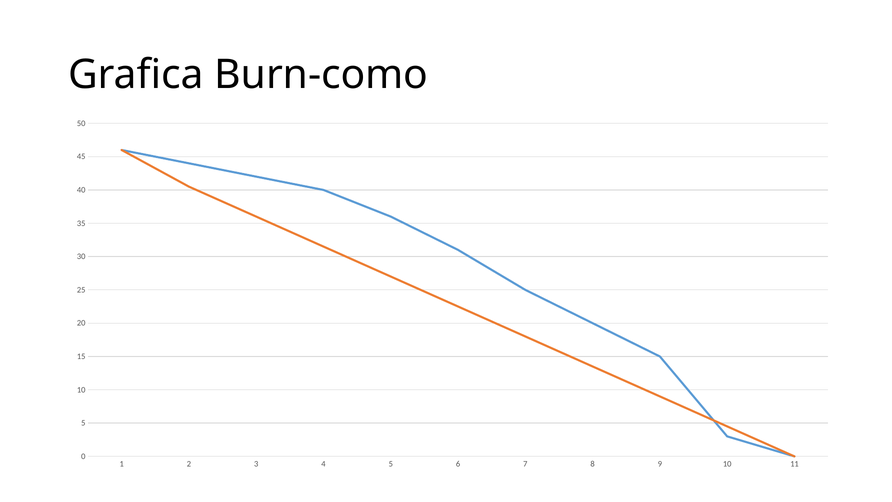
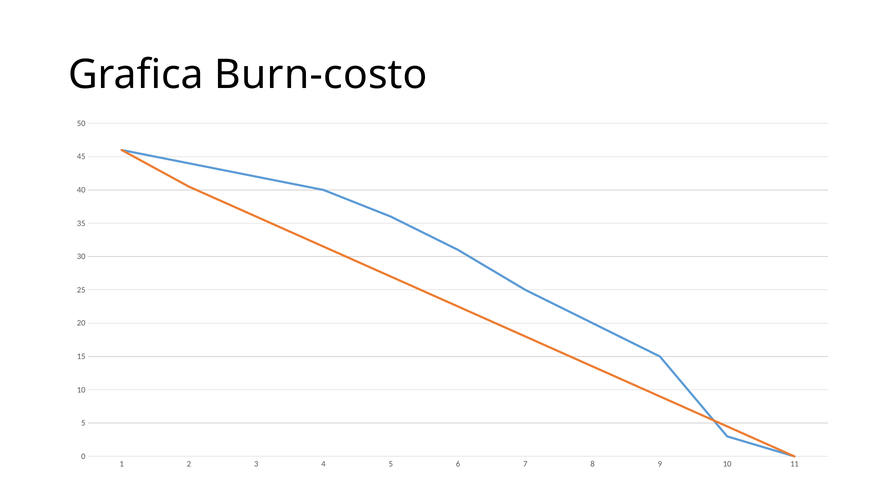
Burn-como: Burn-como -> Burn-costo
